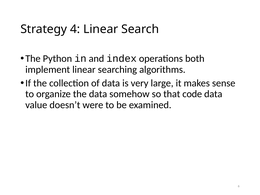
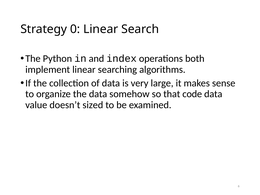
4: 4 -> 0
were: were -> sized
